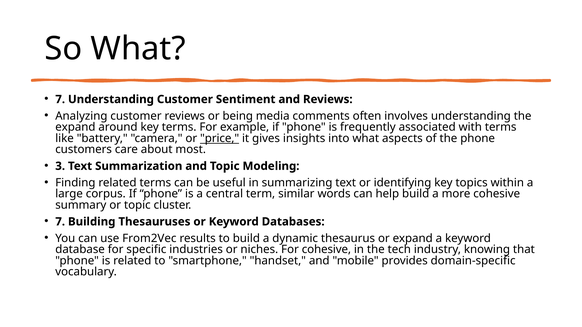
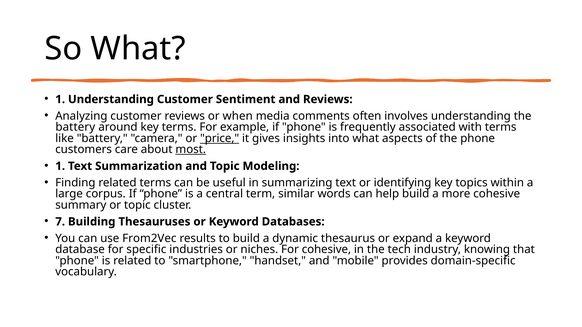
7 at (60, 99): 7 -> 1
being: being -> when
expand at (75, 127): expand -> battery
most underline: none -> present
3 at (60, 166): 3 -> 1
